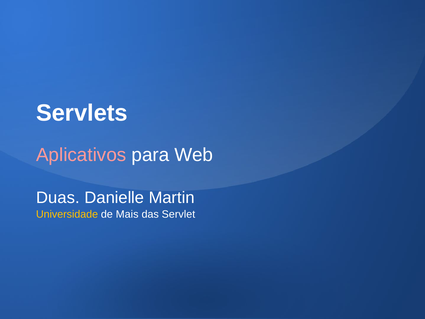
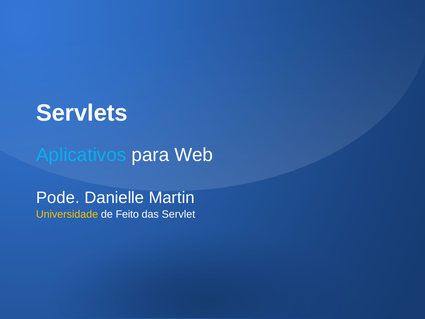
Aplicativos colour: pink -> light blue
Duas: Duas -> Pode
Mais: Mais -> Feito
